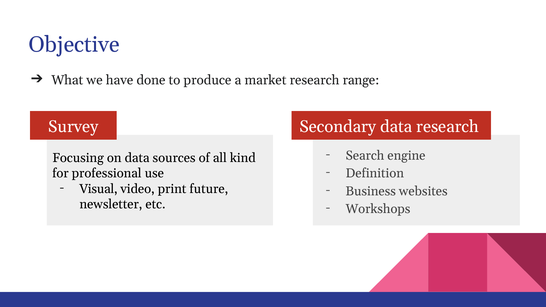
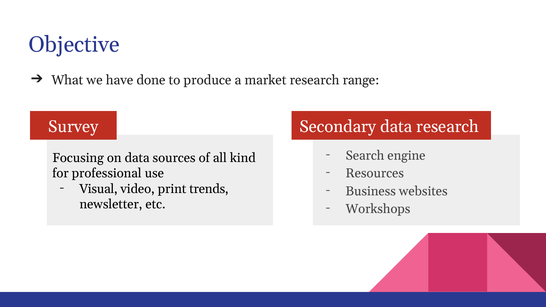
Definition: Definition -> Resources
future: future -> trends
